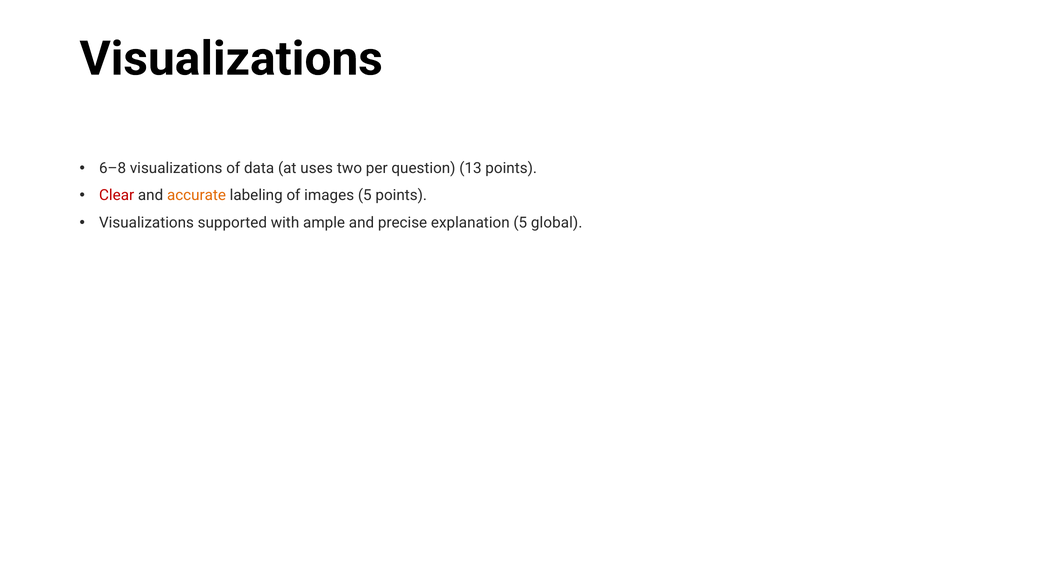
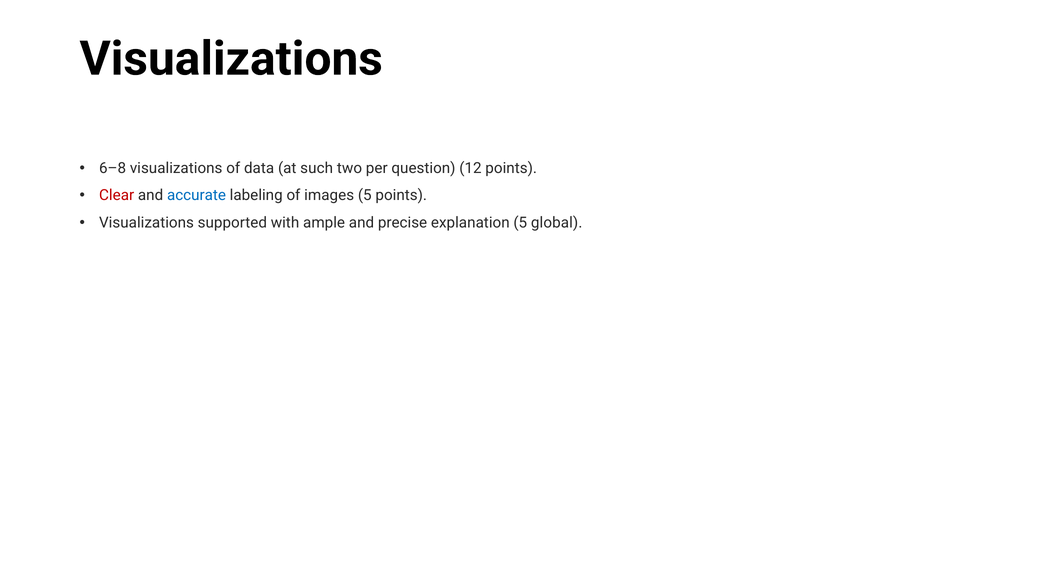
uses: uses -> such
13: 13 -> 12
accurate colour: orange -> blue
